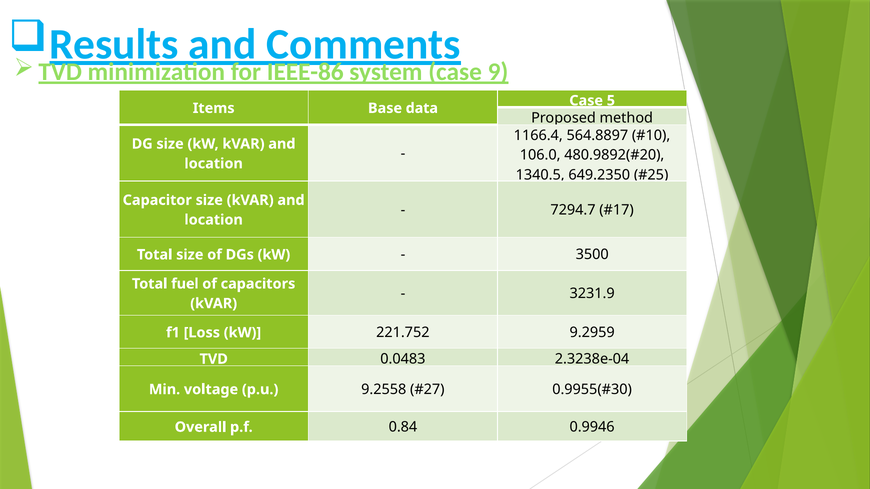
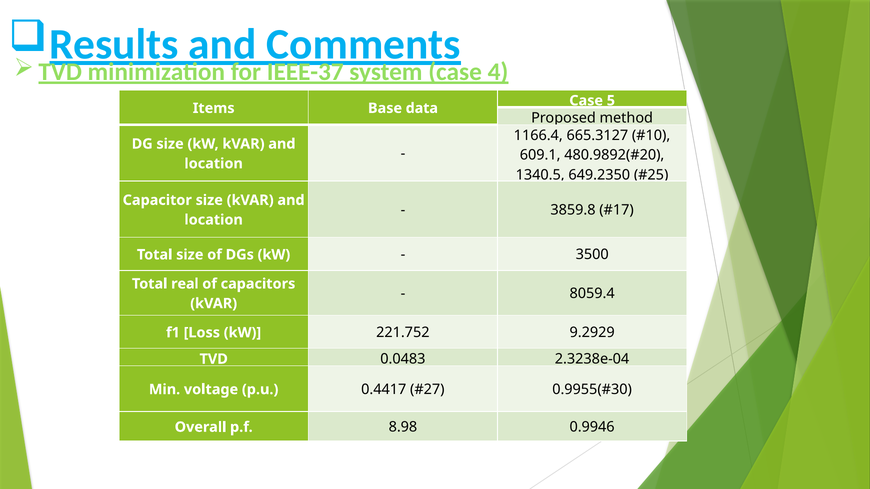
IEEE-86: IEEE-86 -> IEEE-37
9: 9 -> 4
564.8897: 564.8897 -> 665.3127
106.0: 106.0 -> 609.1
7294.7: 7294.7 -> 3859.8
fuel: fuel -> real
3231.9: 3231.9 -> 8059.4
9.2959: 9.2959 -> 9.2929
9.2558: 9.2558 -> 0.4417
0.84: 0.84 -> 8.98
